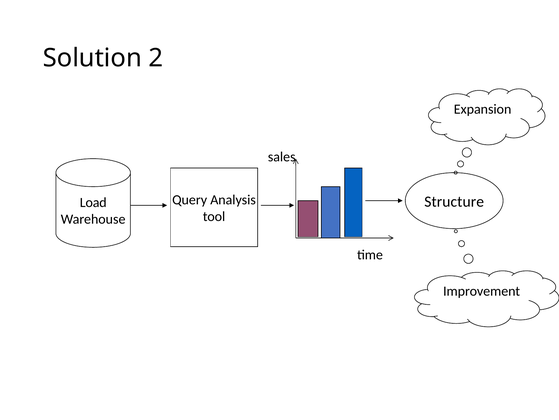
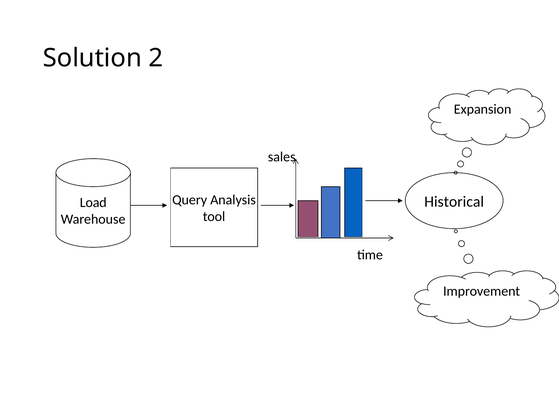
Structure: Structure -> Historical
